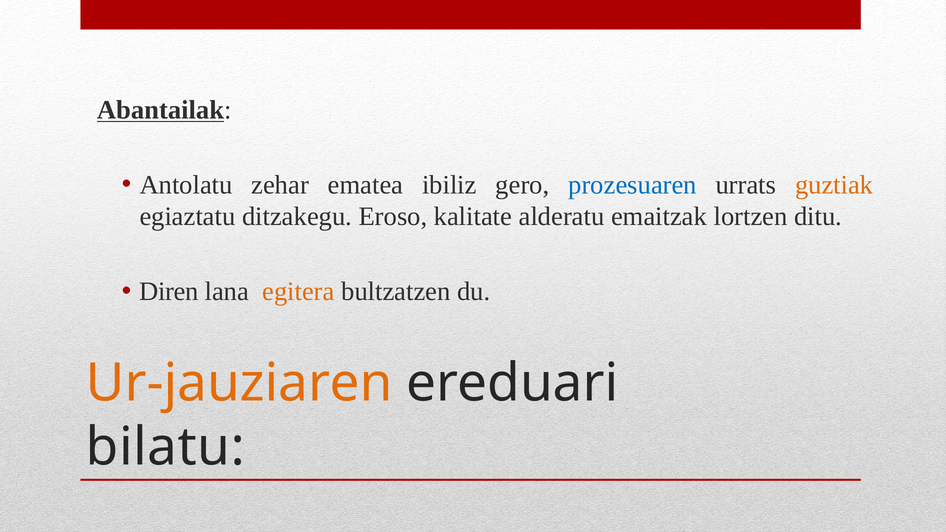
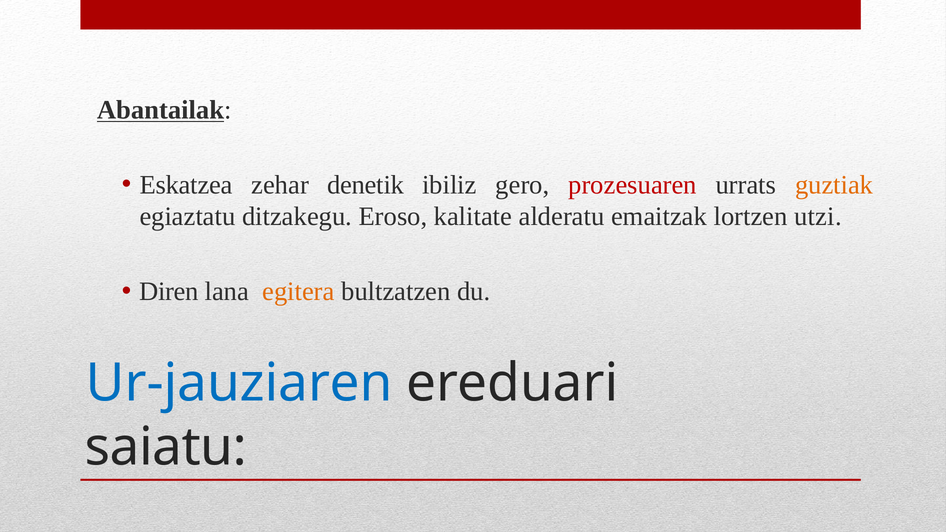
Antolatu: Antolatu -> Eskatzea
ematea: ematea -> denetik
prozesuaren colour: blue -> red
ditu: ditu -> utzi
Ur-jauziaren colour: orange -> blue
bilatu: bilatu -> saiatu
